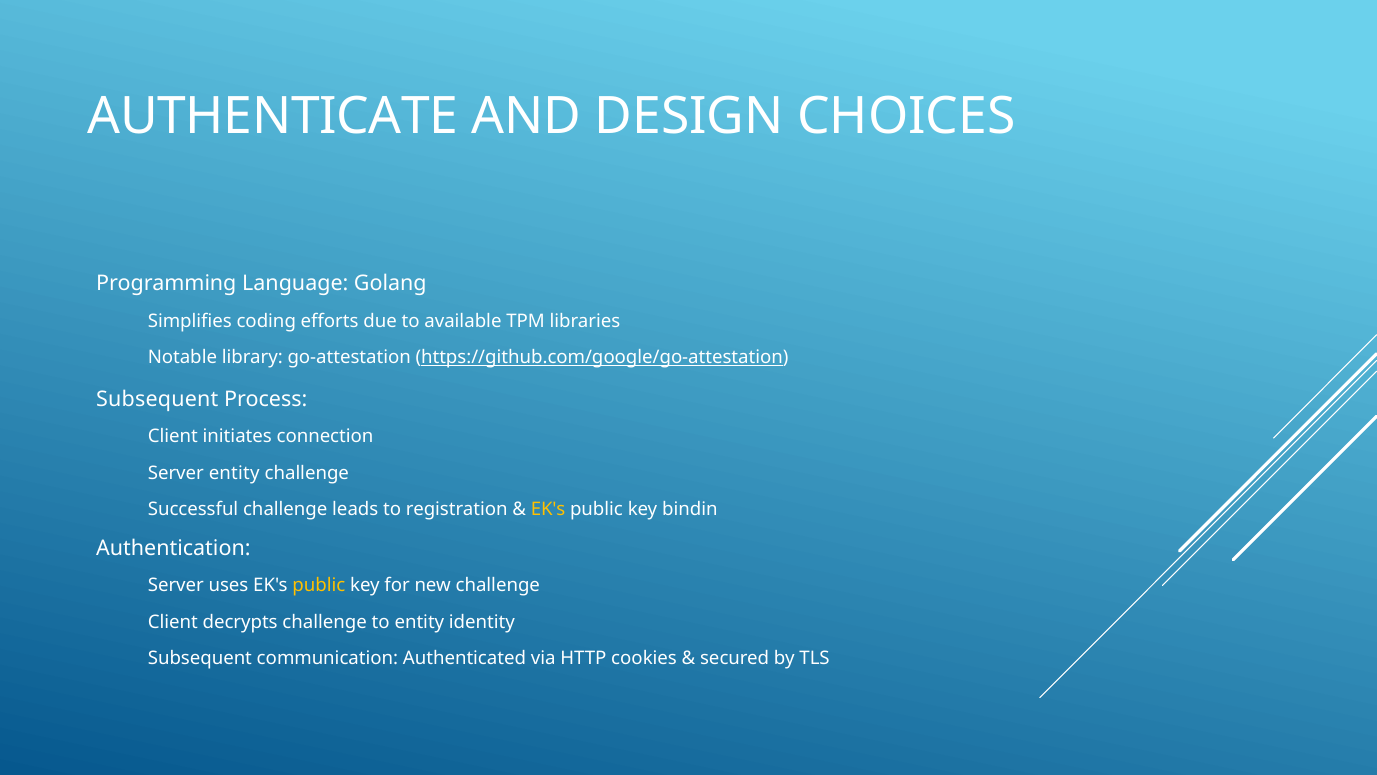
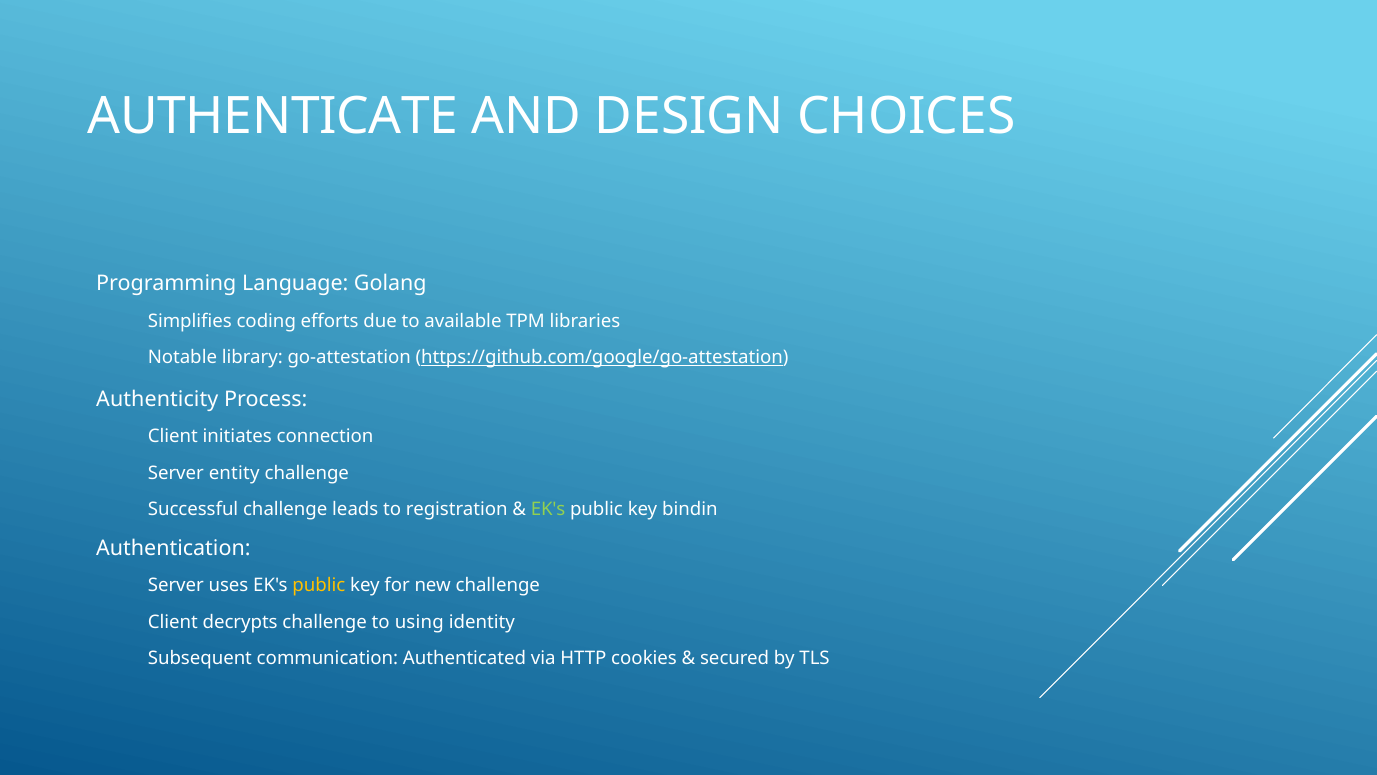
Subsequent at (157, 399): Subsequent -> Authenticity
EK's at (548, 509) colour: yellow -> light green
to entity: entity -> using
